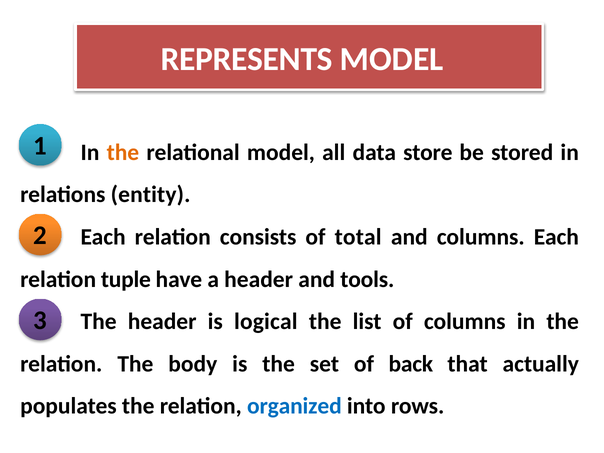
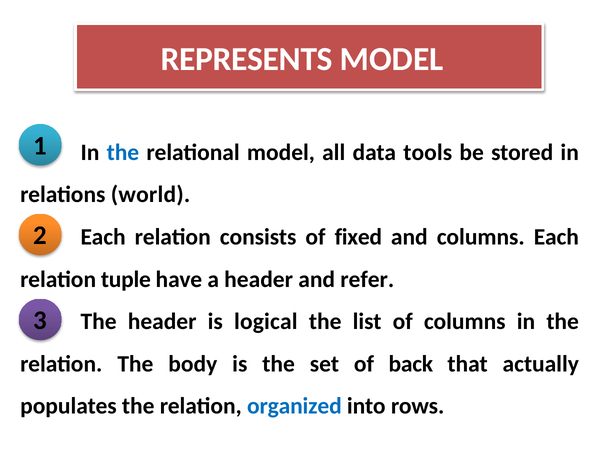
the at (123, 152) colour: orange -> blue
store: store -> tools
entity: entity -> world
total: total -> fixed
tools: tools -> refer
